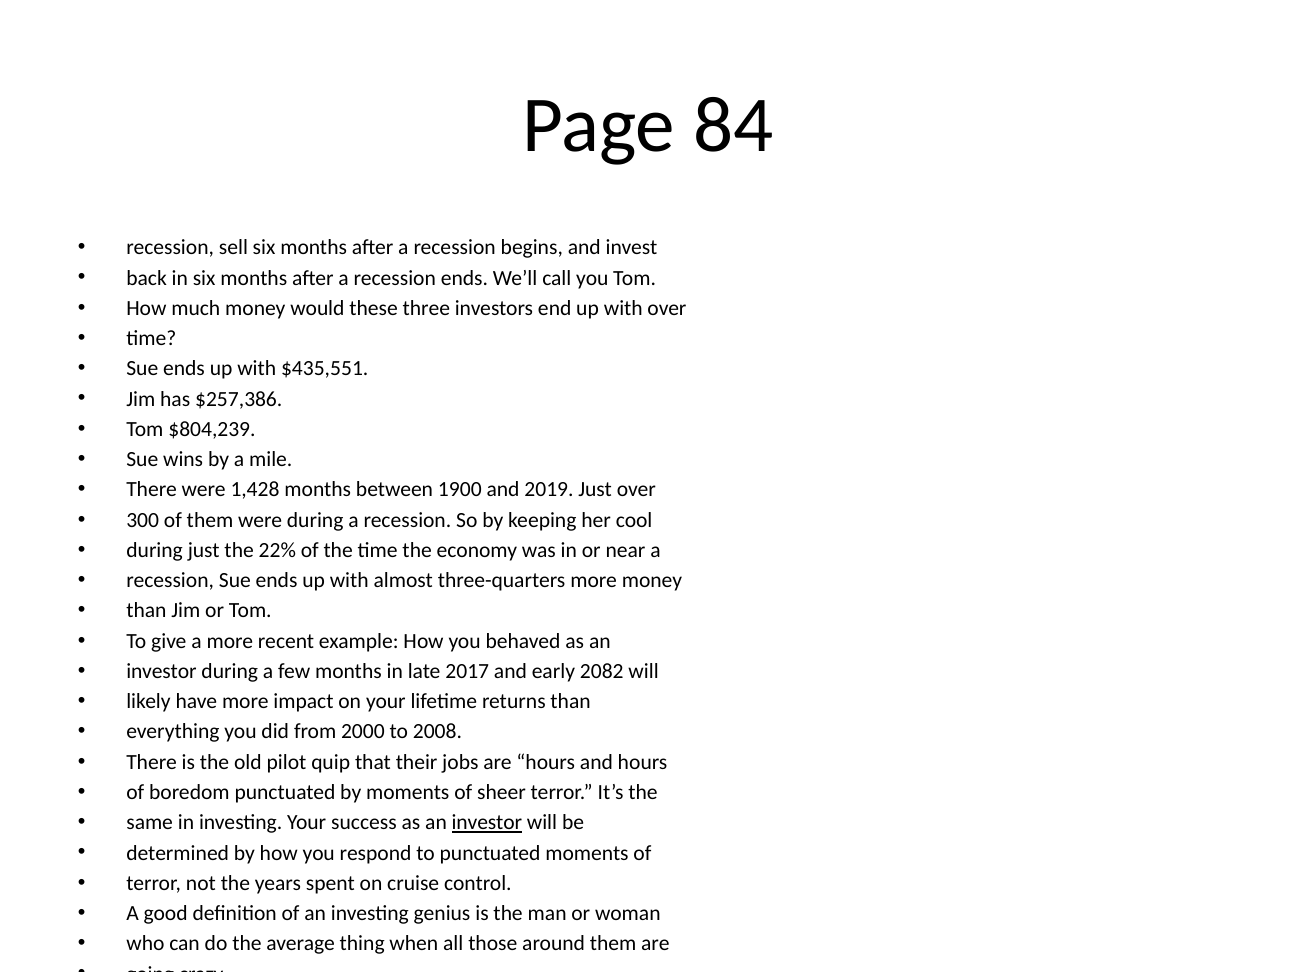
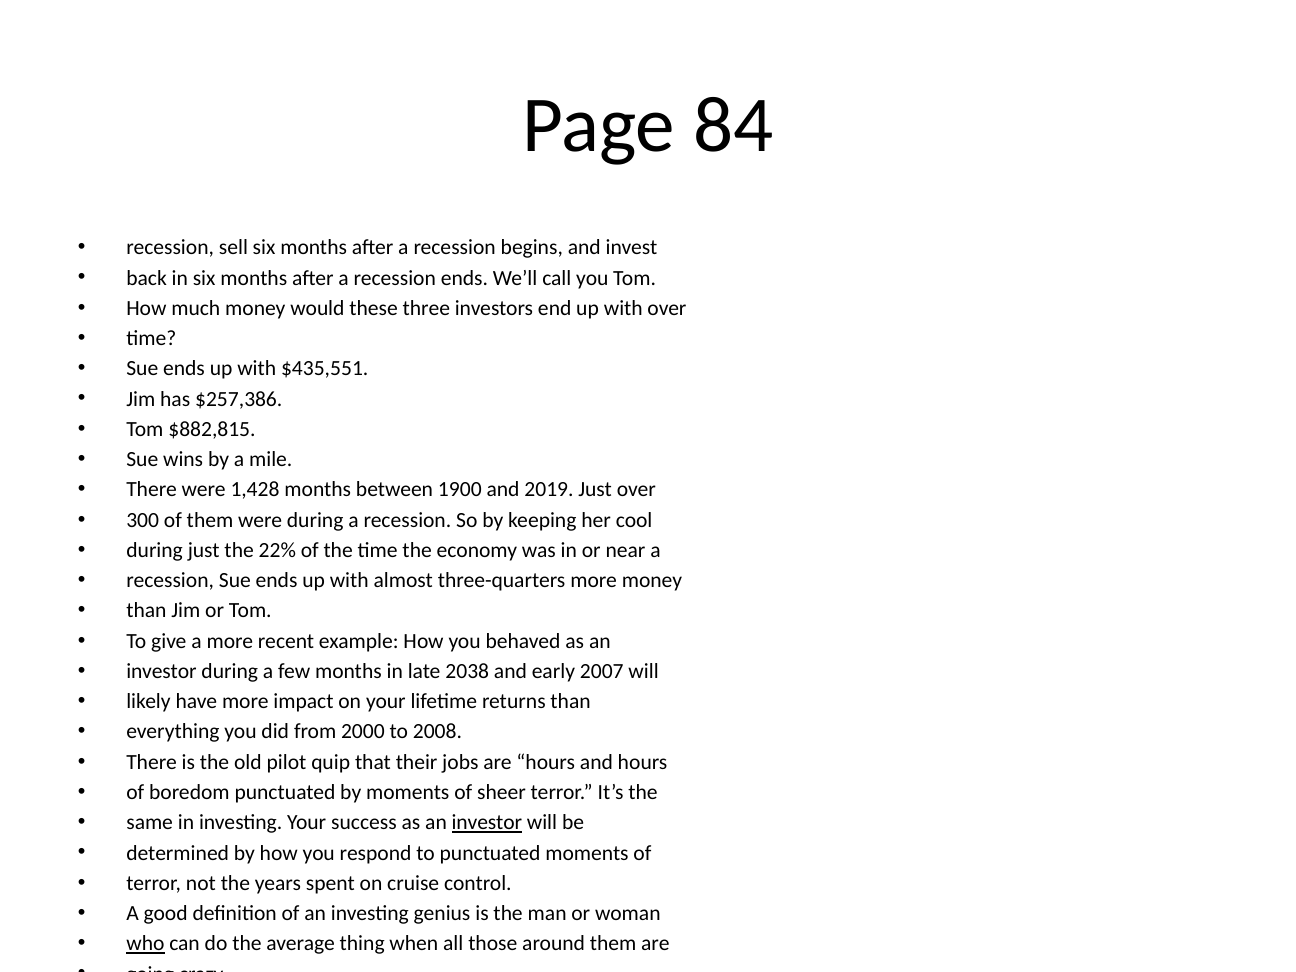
$804,239: $804,239 -> $882,815
2017: 2017 -> 2038
2082: 2082 -> 2007
who underline: none -> present
